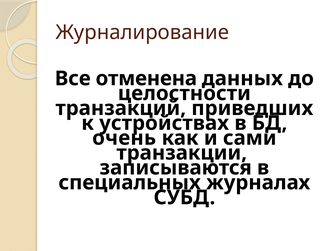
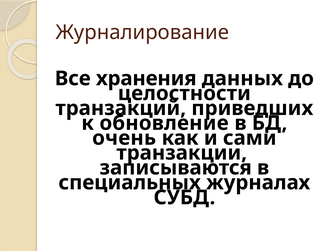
отменена: отменена -> хранения
устройствах: устройствах -> обновление
